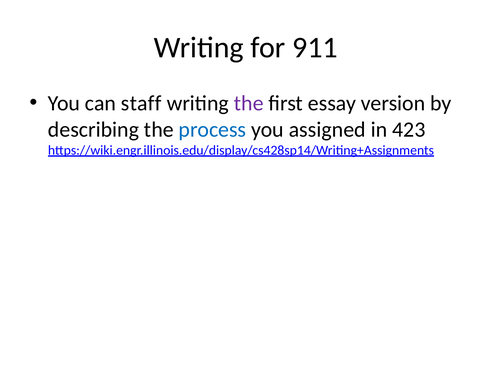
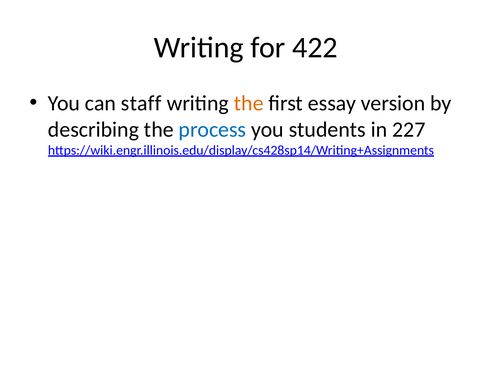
911: 911 -> 422
the at (249, 103) colour: purple -> orange
assigned: assigned -> students
423: 423 -> 227
